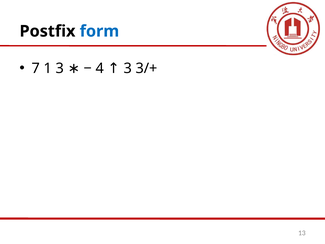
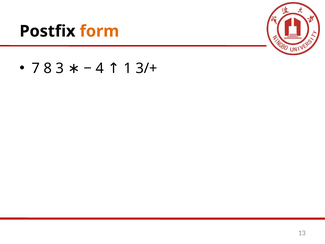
form colour: blue -> orange
1: 1 -> 8
4 3: 3 -> 1
